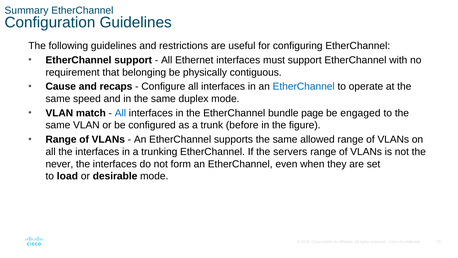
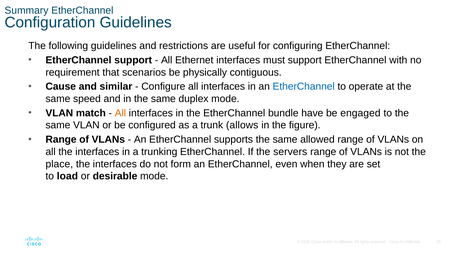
belonging: belonging -> scenarios
recaps: recaps -> similar
All at (120, 113) colour: blue -> orange
page: page -> have
before: before -> allows
never: never -> place
